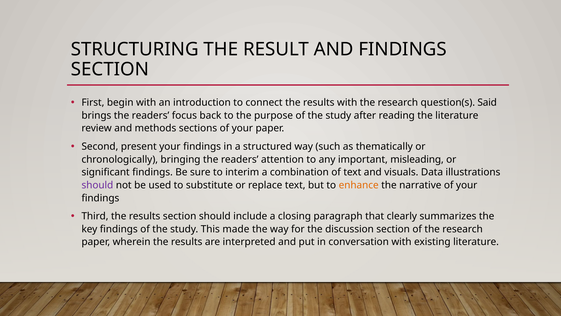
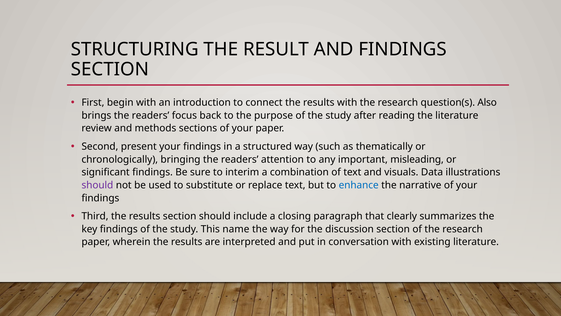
Said: Said -> Also
enhance colour: orange -> blue
made: made -> name
